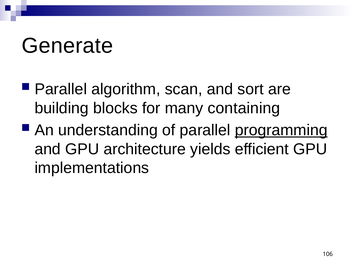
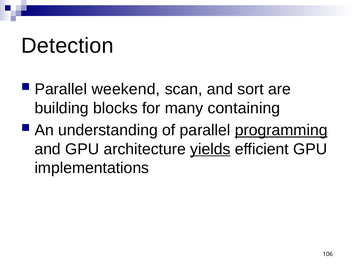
Generate: Generate -> Detection
algorithm: algorithm -> weekend
yields underline: none -> present
